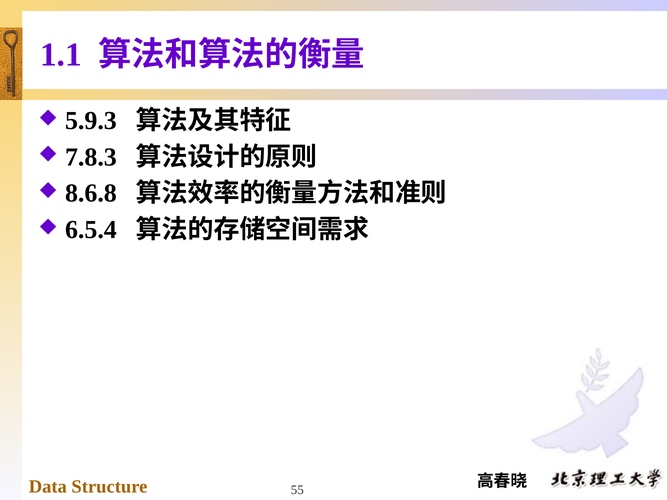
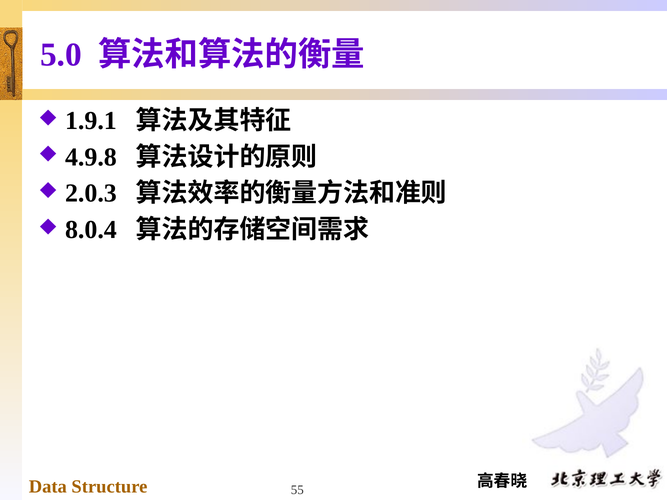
1.1: 1.1 -> 5.0
5.9.3: 5.9.3 -> 1.9.1
7.8.3: 7.8.3 -> 4.9.8
8.6.8: 8.6.8 -> 2.0.3
6.5.4: 6.5.4 -> 8.0.4
